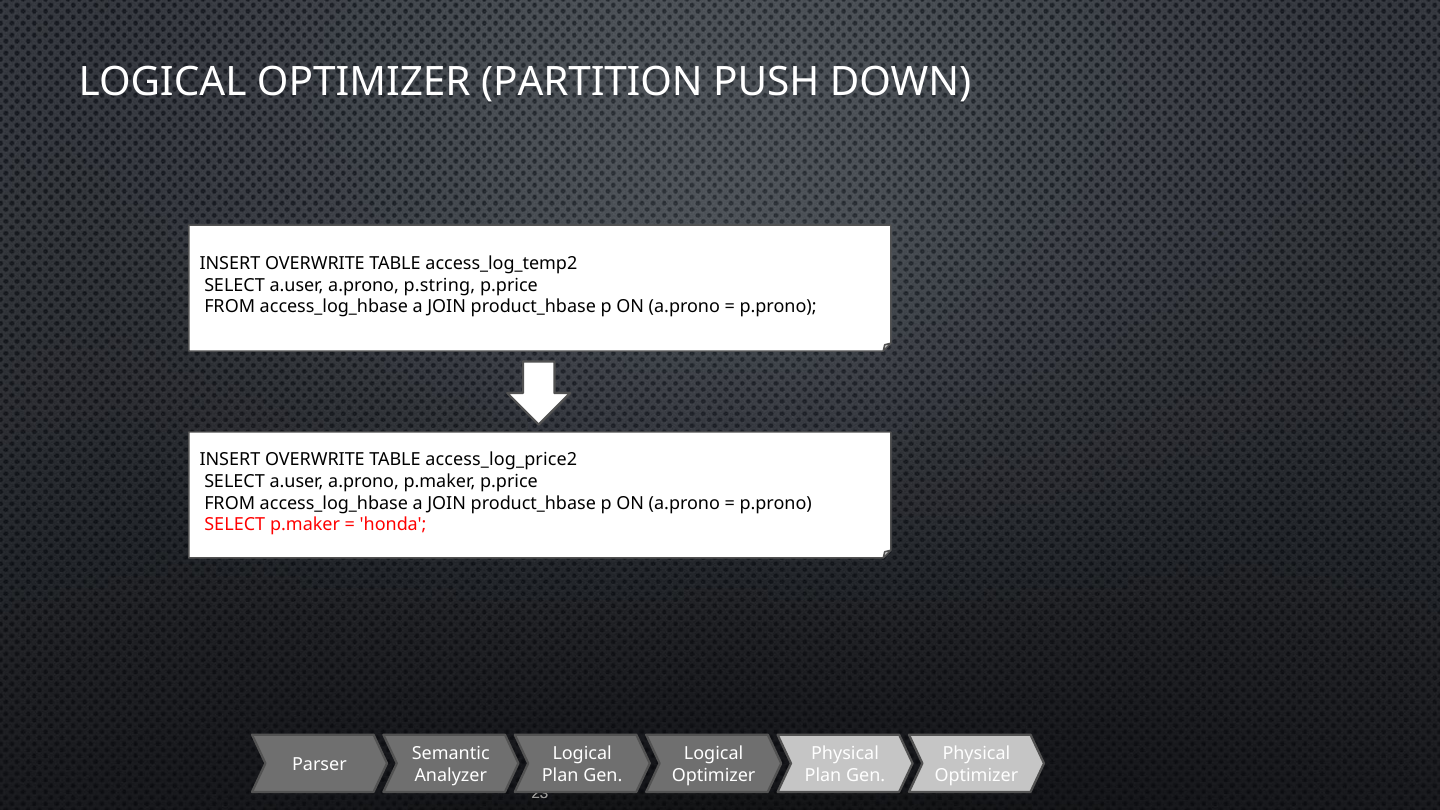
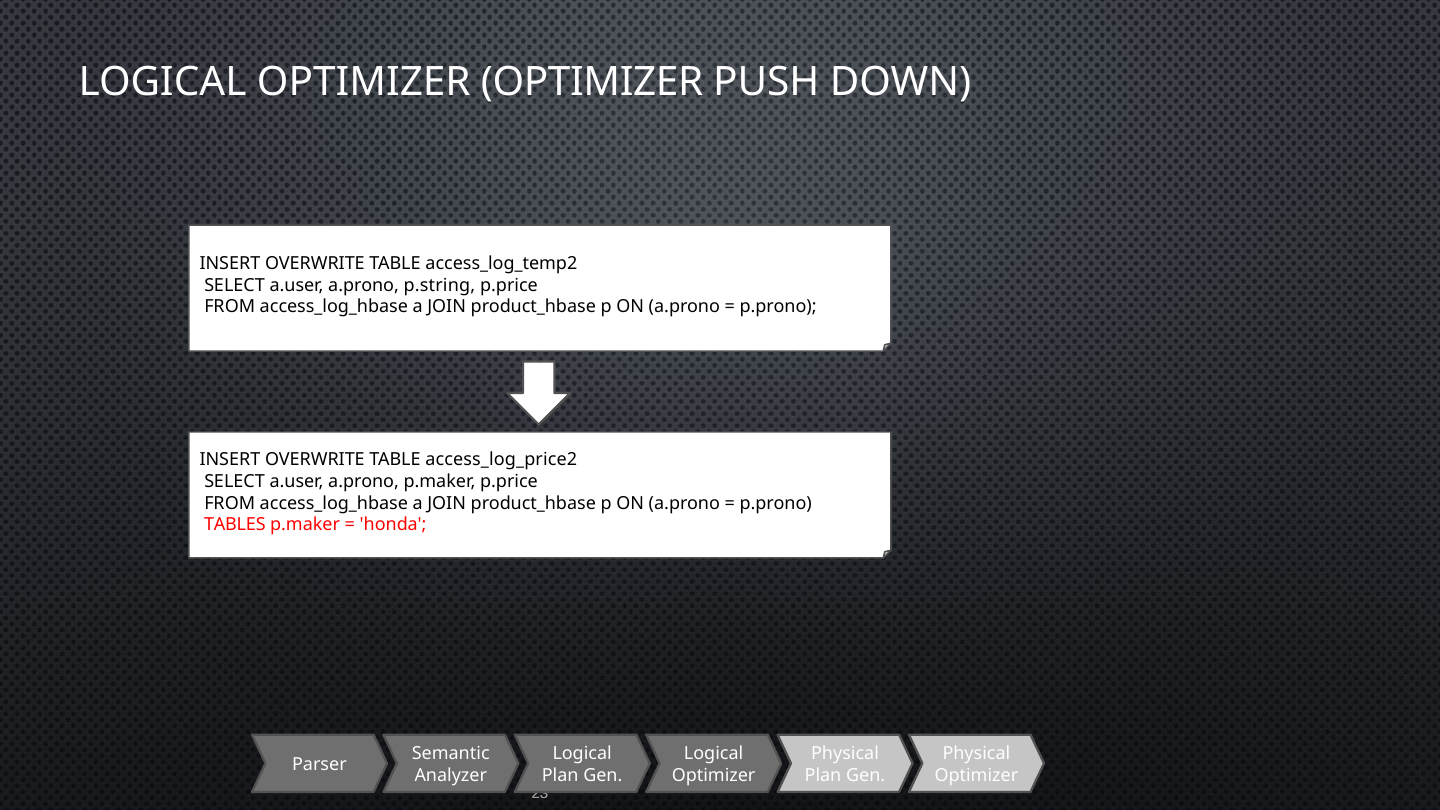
OPTIMIZER PARTITION: PARTITION -> OPTIMIZER
SELECT at (235, 525): SELECT -> TABLES
